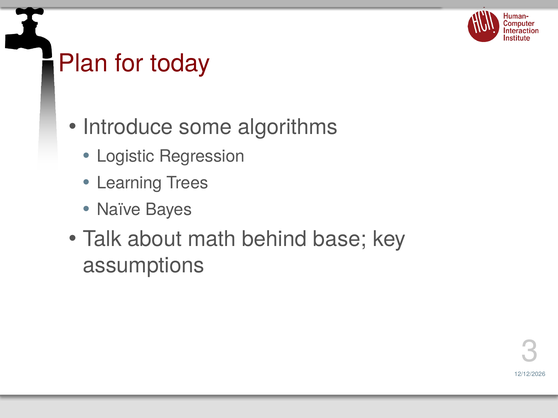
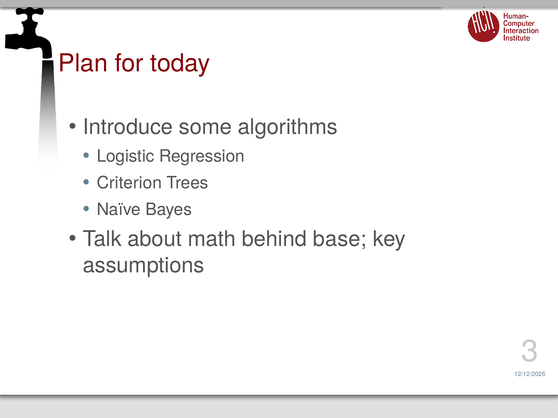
Learning: Learning -> Criterion
